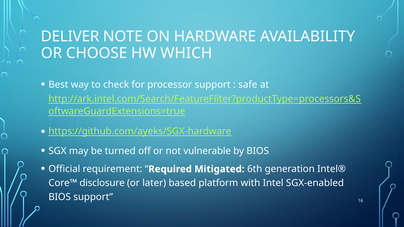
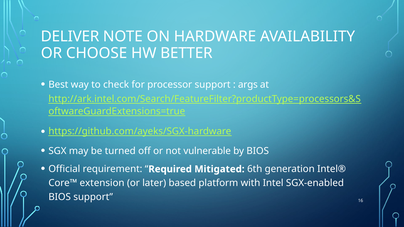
WHICH: WHICH -> BETTER
safe: safe -> args
disclosure: disclosure -> extension
